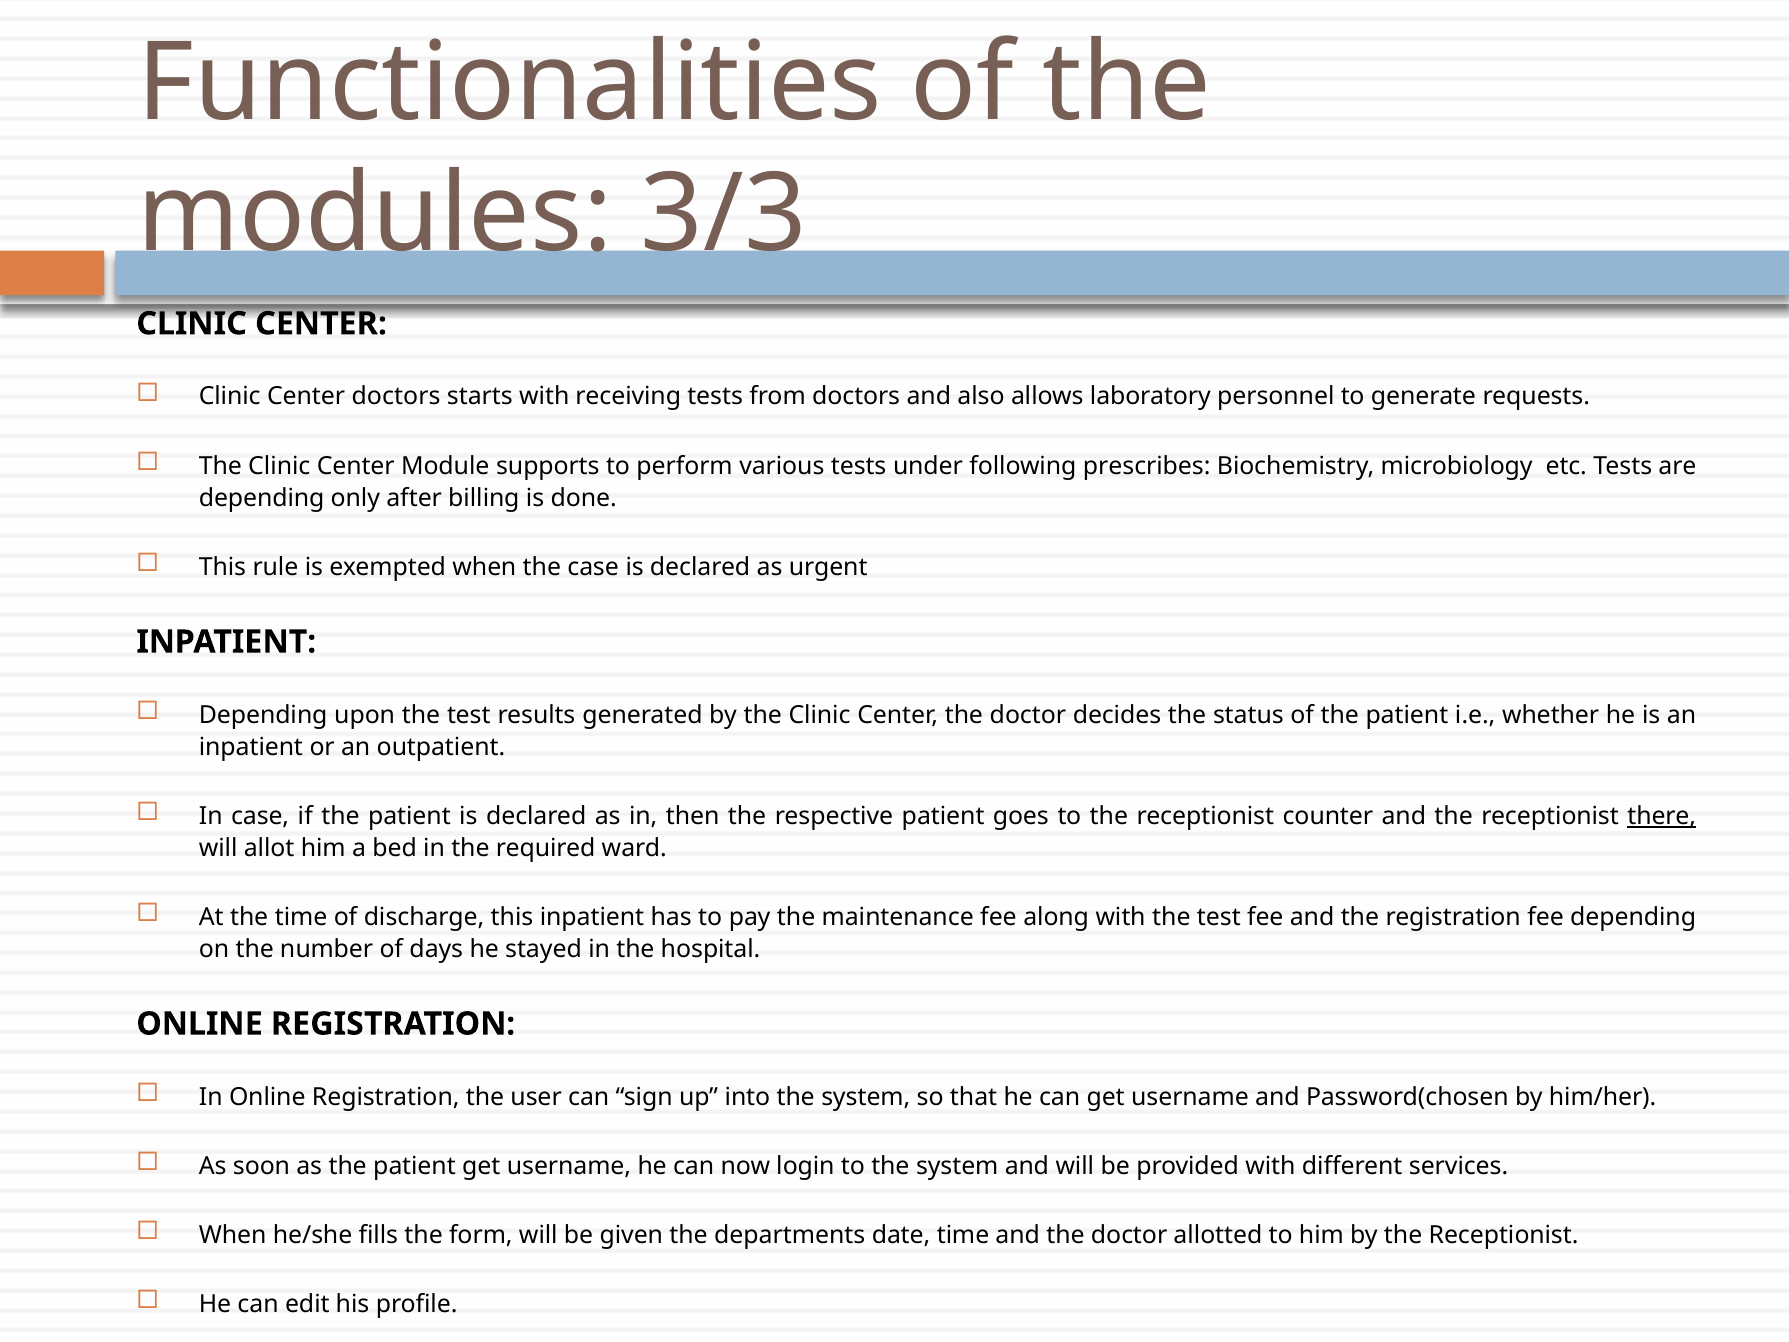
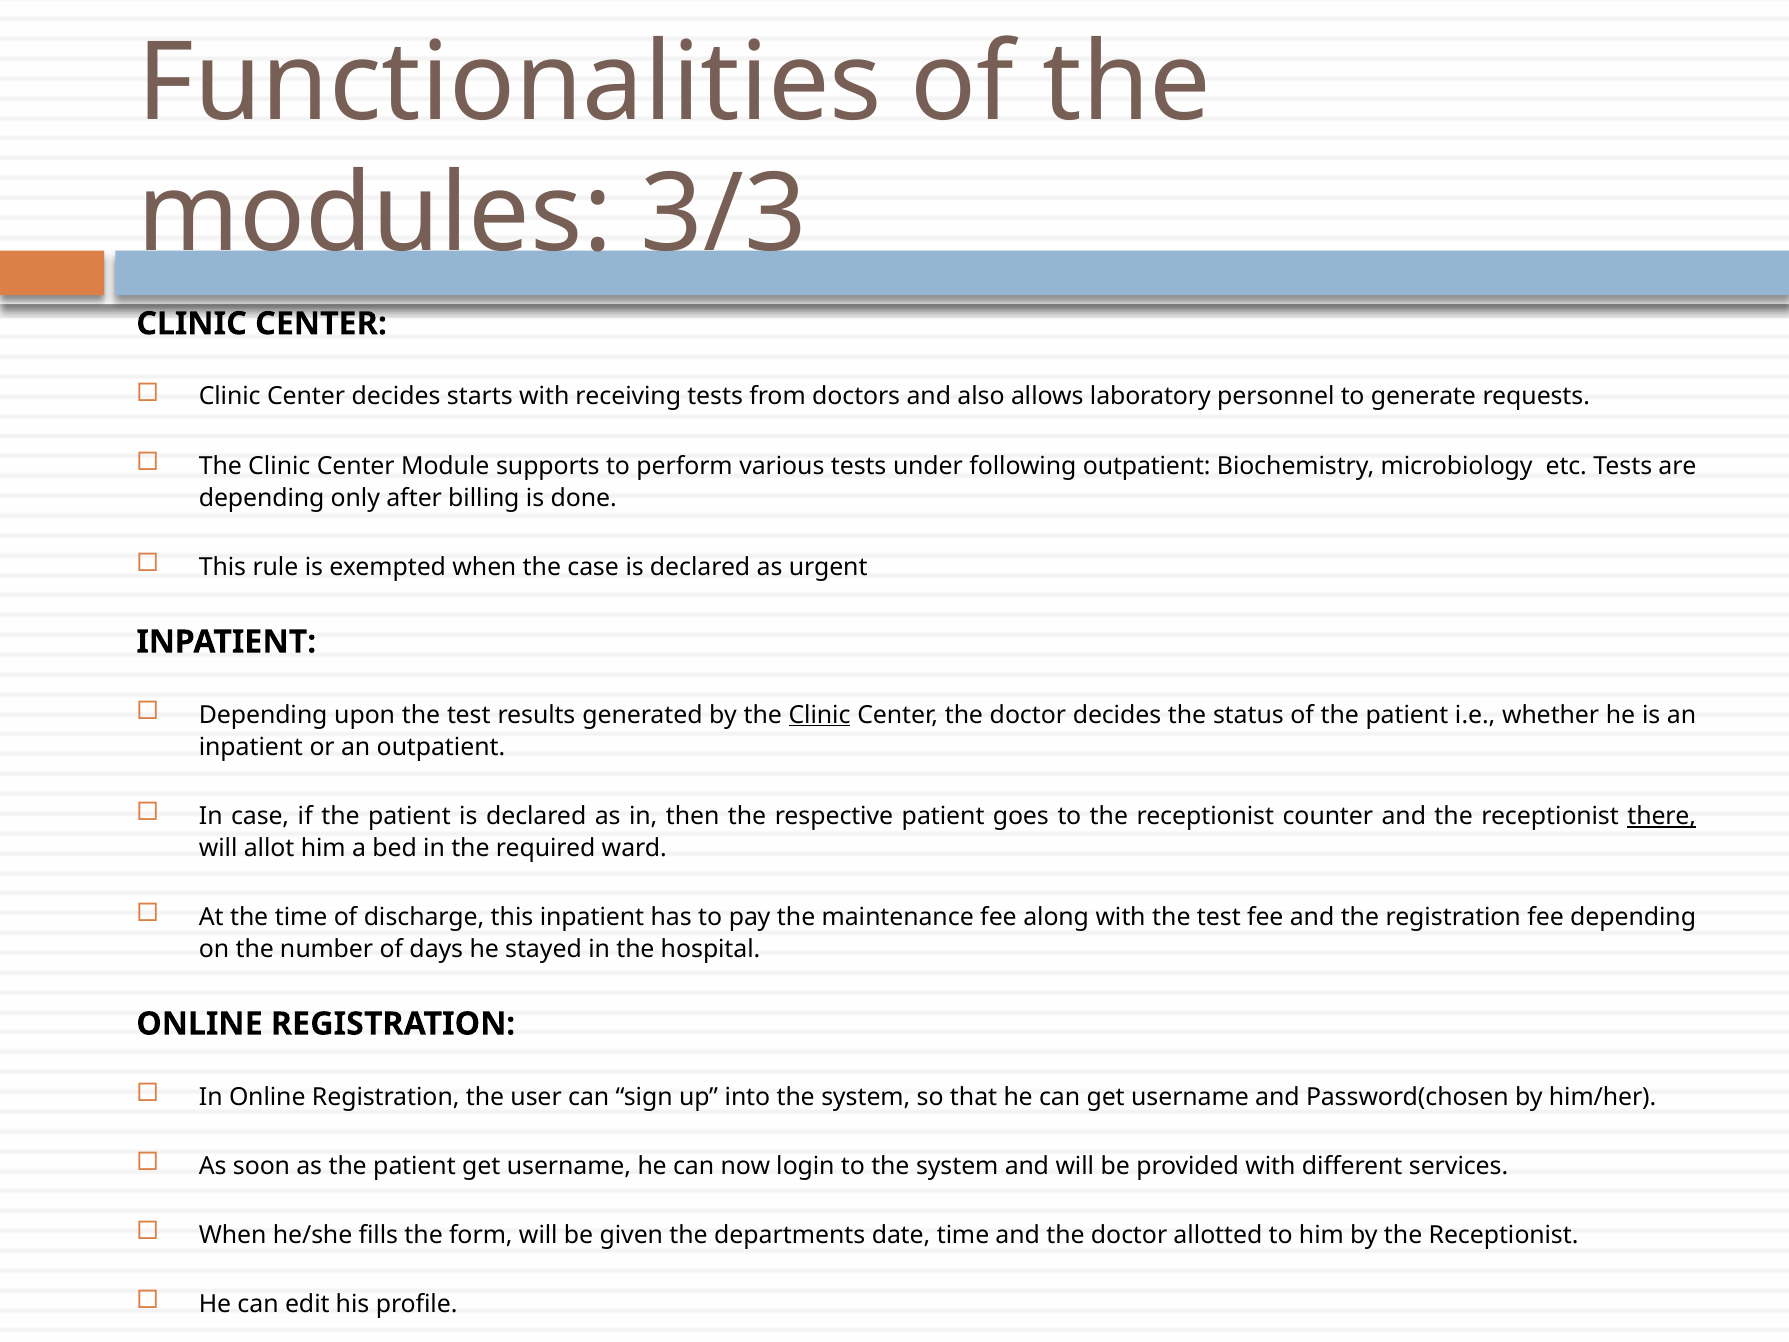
Center doctors: doctors -> decides
following prescribes: prescribes -> outpatient
Clinic at (820, 715) underline: none -> present
